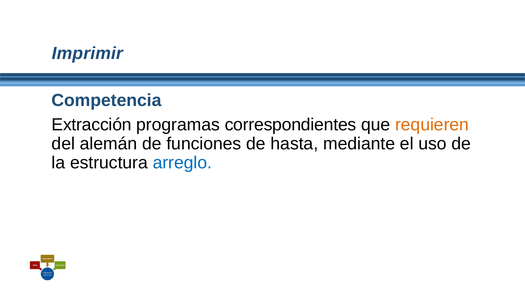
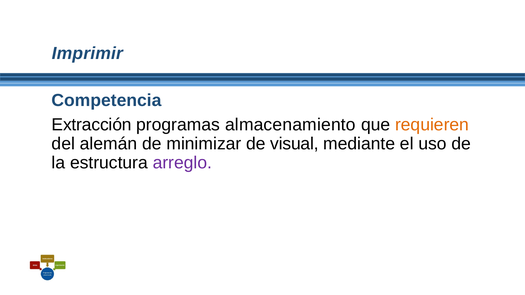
correspondientes: correspondientes -> almacenamiento
funciones: funciones -> minimizar
hasta: hasta -> visual
arreglo colour: blue -> purple
